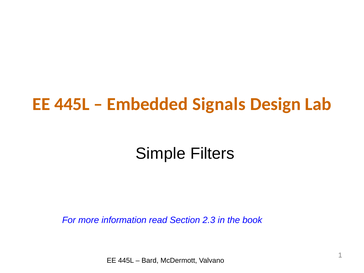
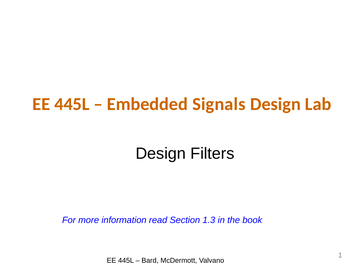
Simple at (161, 154): Simple -> Design
2.3: 2.3 -> 1.3
